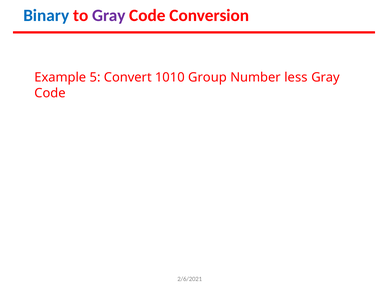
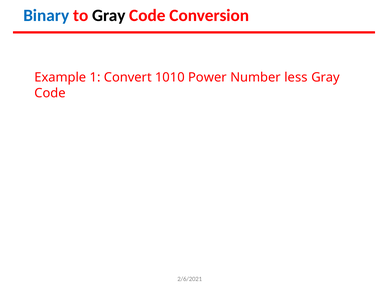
Gray at (109, 15) colour: purple -> black
5: 5 -> 1
Group: Group -> Power
